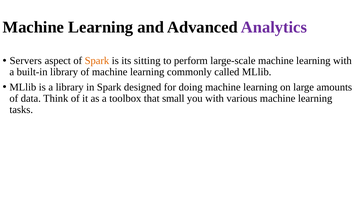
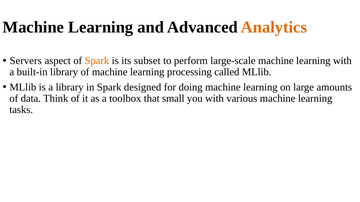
Analytics colour: purple -> orange
sitting: sitting -> subset
commonly: commonly -> processing
